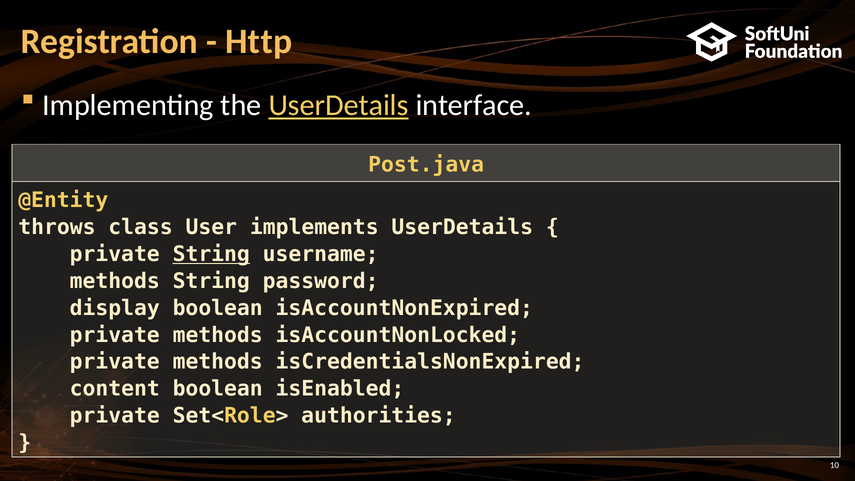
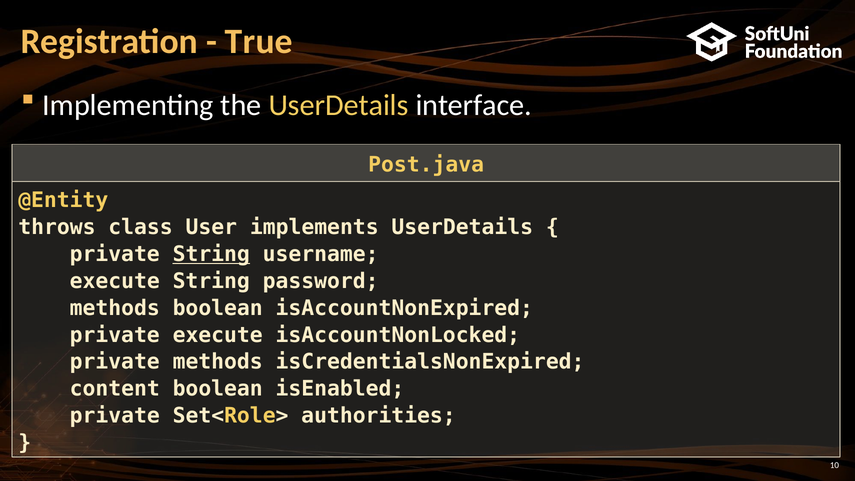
Http: Http -> True
UserDetails at (339, 105) underline: present -> none
methods at (115, 281): methods -> execute
display at (115, 308): display -> methods
methods at (218, 335): methods -> execute
